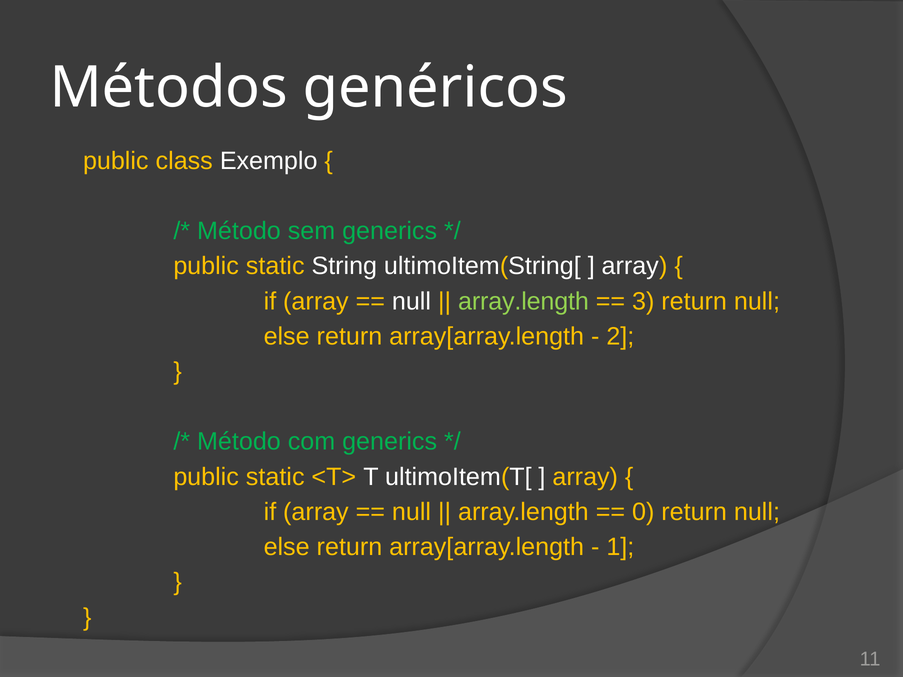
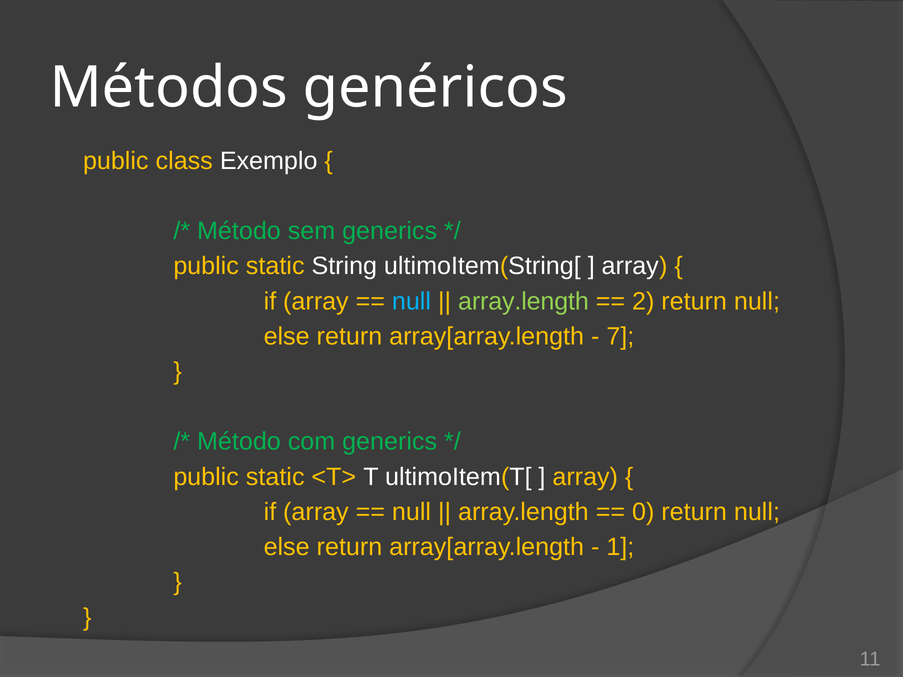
null at (411, 301) colour: white -> light blue
3: 3 -> 2
2: 2 -> 7
